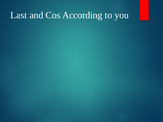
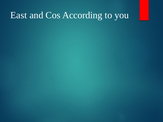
Last: Last -> East
